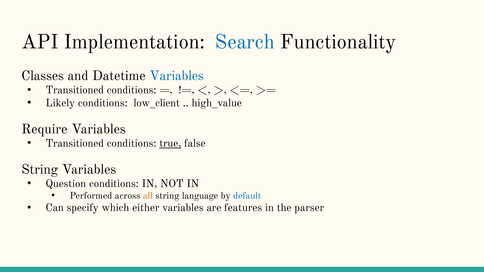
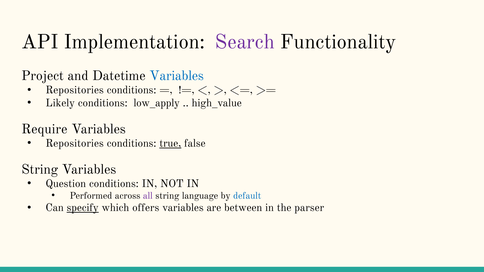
Search colour: blue -> purple
Classes: Classes -> Project
Transitioned at (75, 90): Transitioned -> Repositories
low_client: low_client -> low_apply
Transitioned at (75, 143): Transitioned -> Repositories
all colour: orange -> purple
specify underline: none -> present
either: either -> offers
features: features -> between
